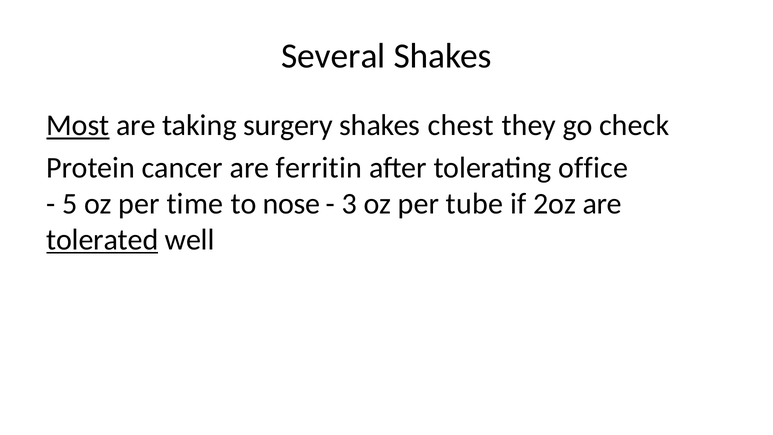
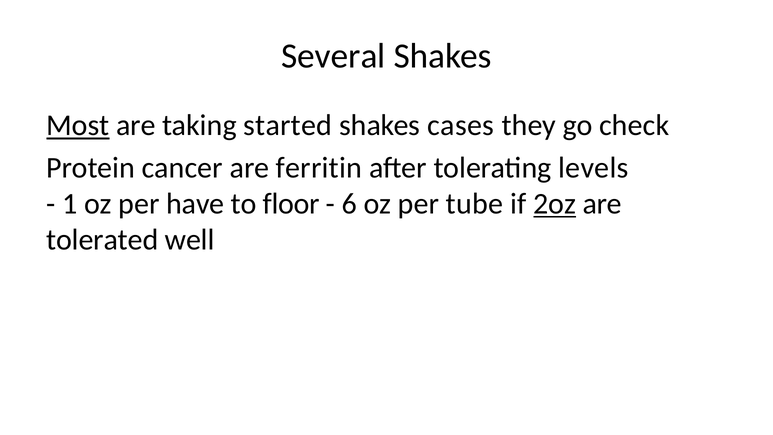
surgery: surgery -> started
chest: chest -> cases
office: office -> levels
5: 5 -> 1
time: time -> have
nose: nose -> floor
3: 3 -> 6
2oz underline: none -> present
tolerated underline: present -> none
